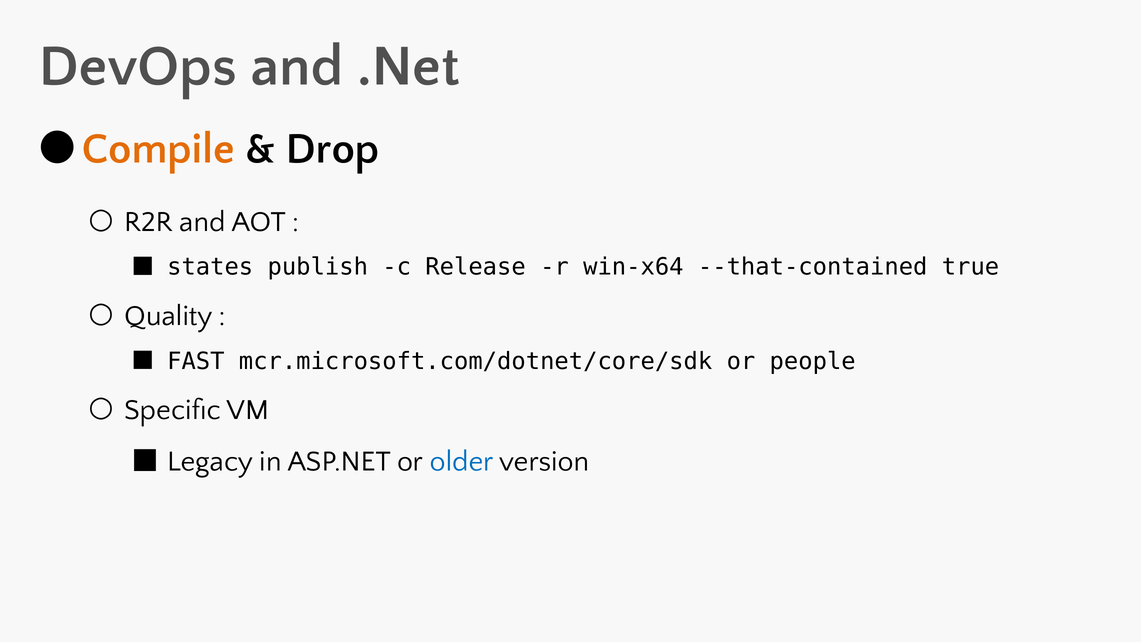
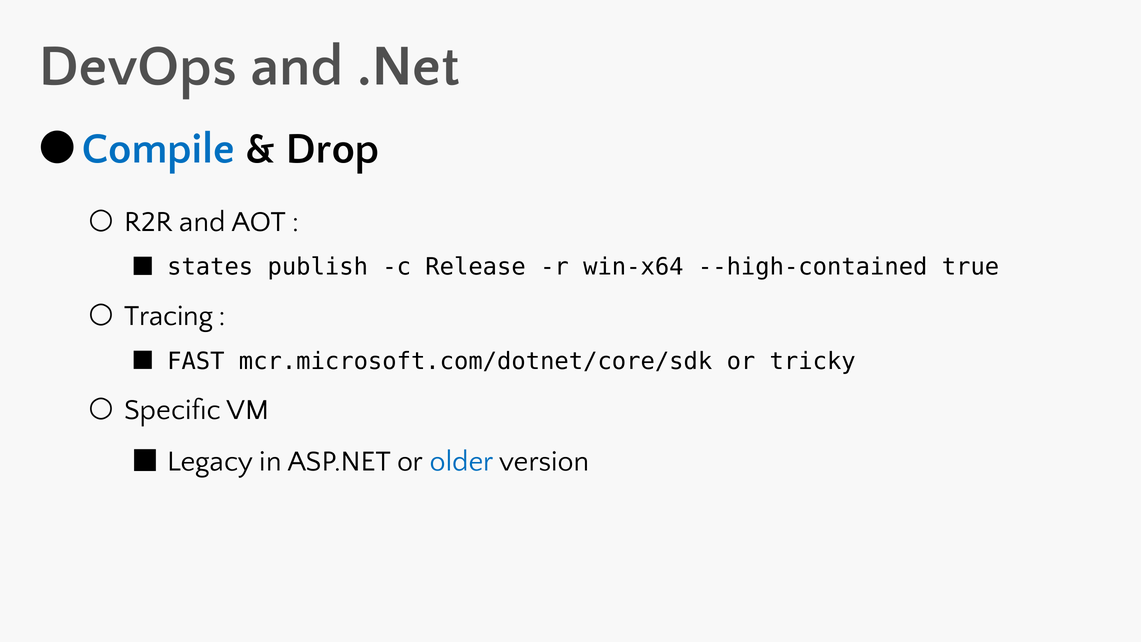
Compile colour: orange -> blue
--that-contained: --that-contained -> --high-contained
Quality: Quality -> Tracing
people: people -> tricky
